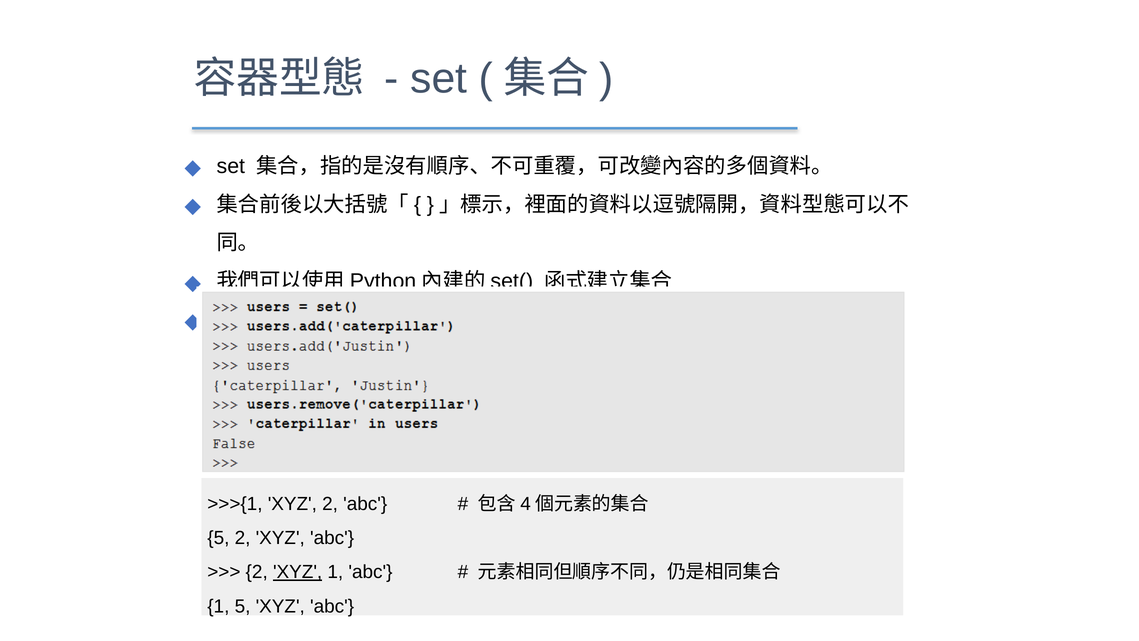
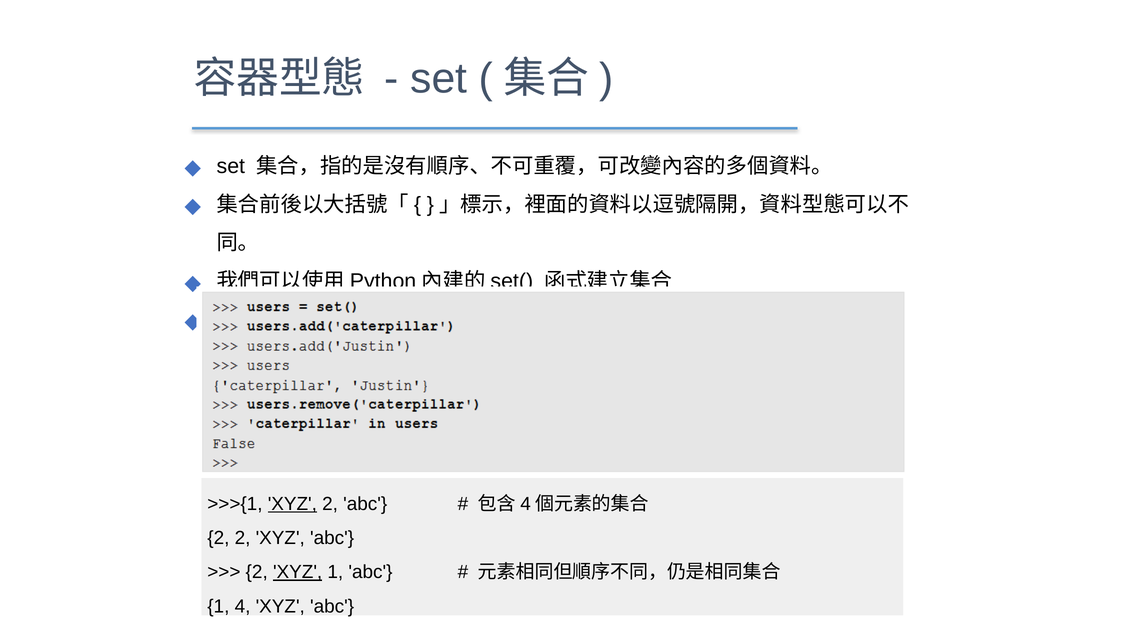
XYZ at (292, 504) underline: none -> present
5 at (218, 538): 5 -> 2
1 5: 5 -> 4
